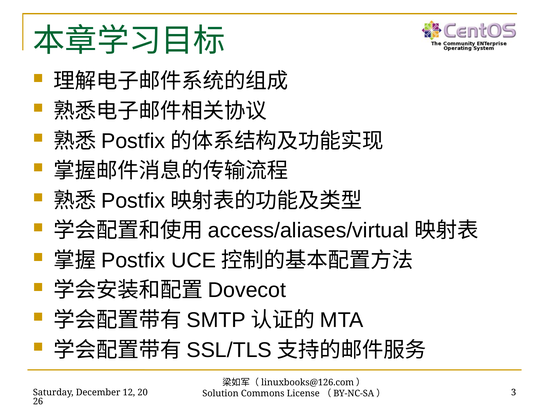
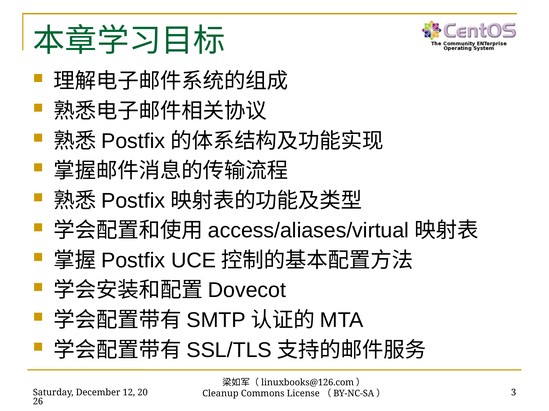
Solution: Solution -> Cleanup
